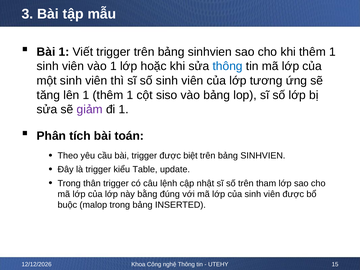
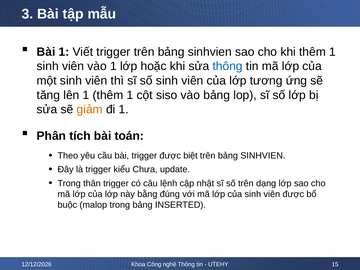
giảm colour: purple -> orange
Table: Table -> Chưa
tham: tham -> dạng
